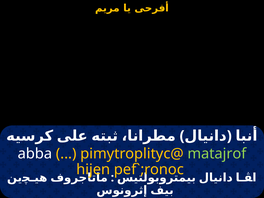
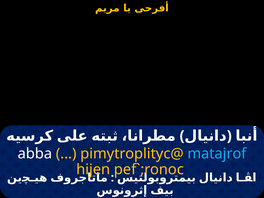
matajrof colour: light green -> light blue
